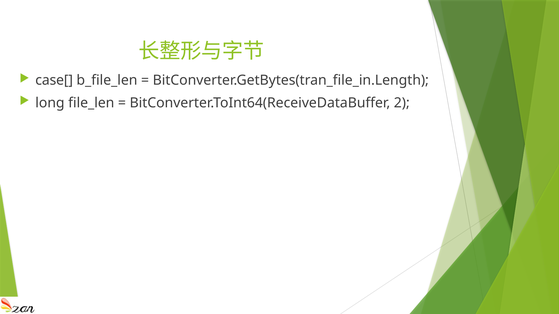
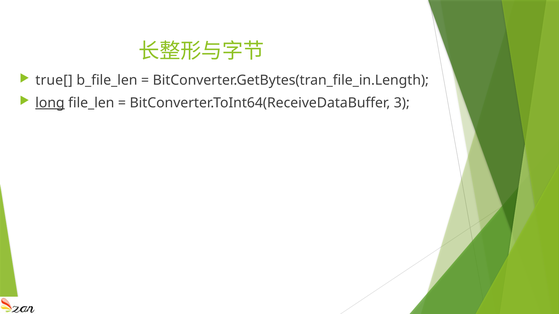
case[: case[ -> true[
long underline: none -> present
2: 2 -> 3
